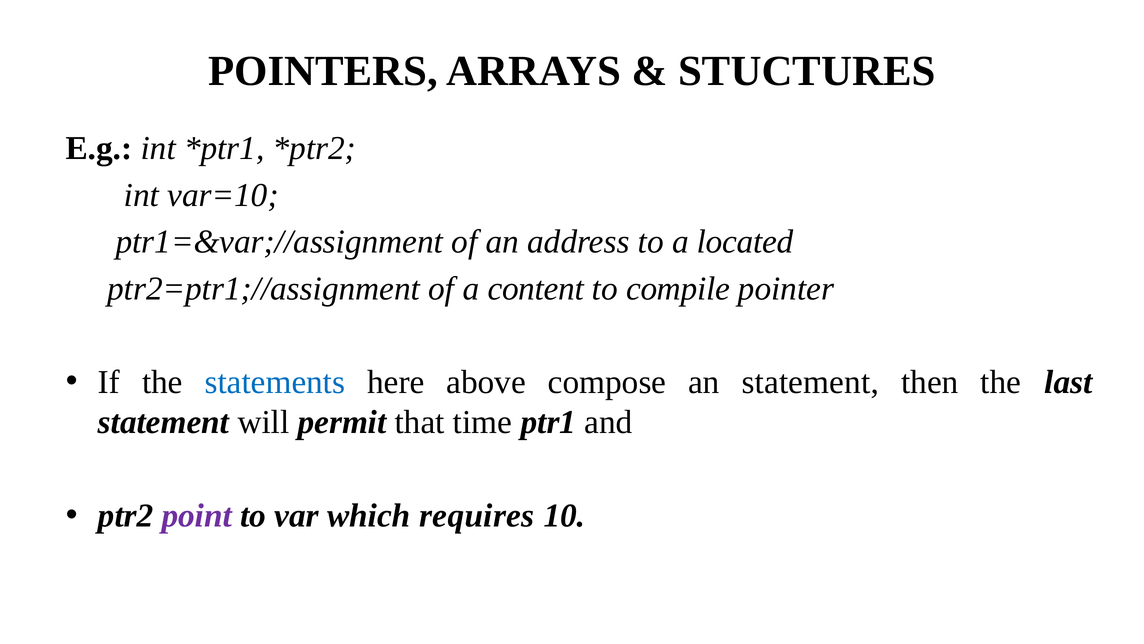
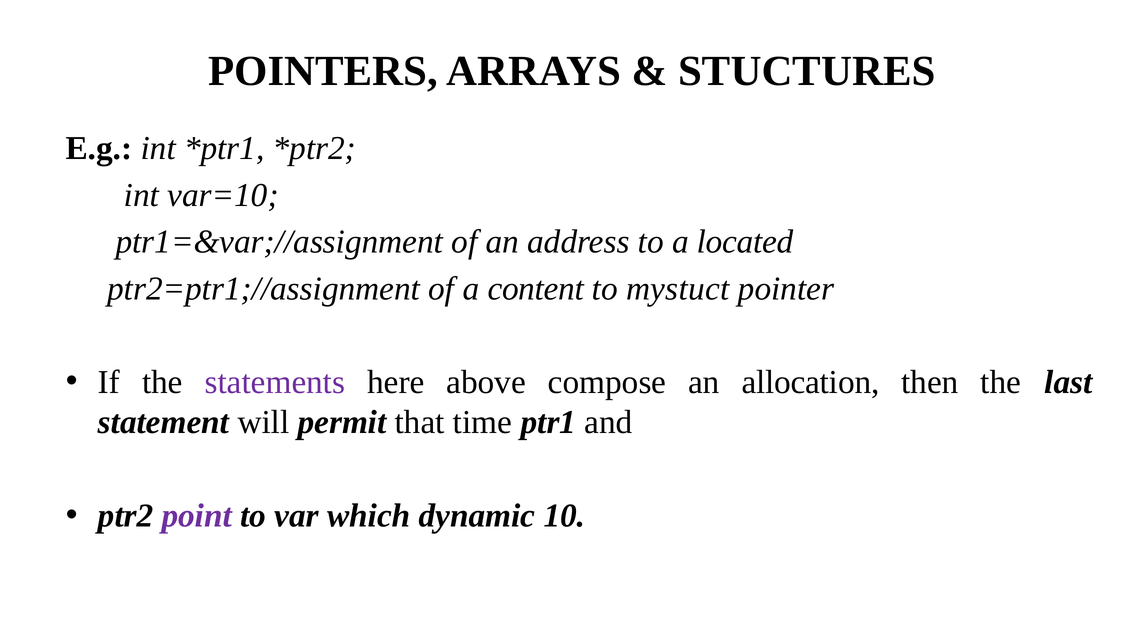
compile: compile -> mystuct
statements colour: blue -> purple
an statement: statement -> allocation
requires: requires -> dynamic
